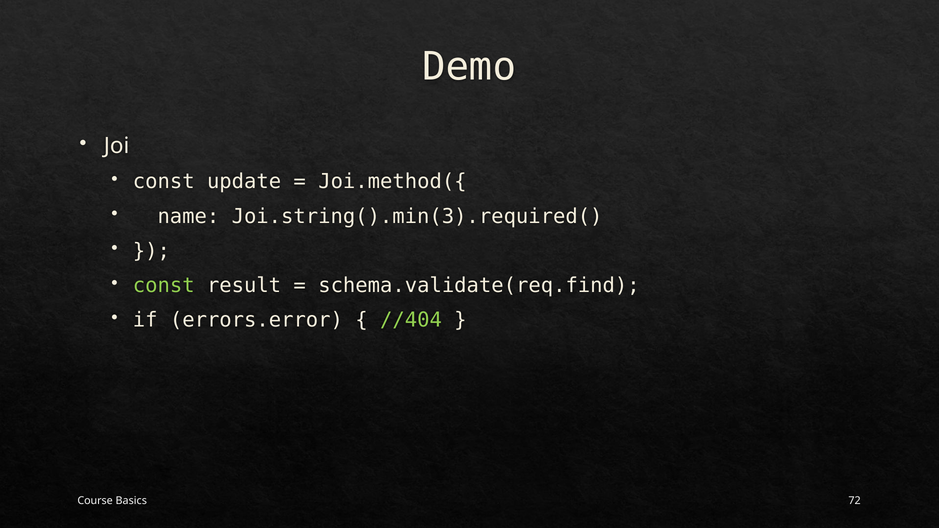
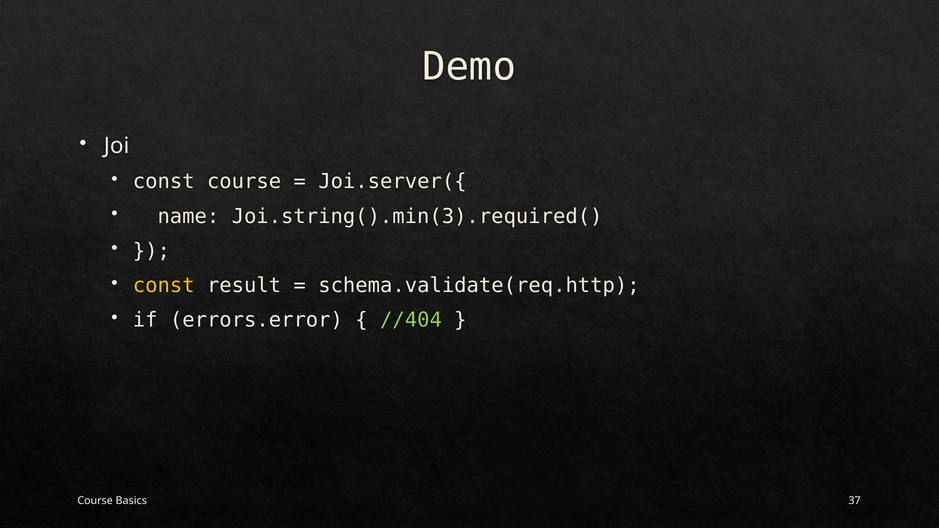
const update: update -> course
Joi.method({: Joi.method({ -> Joi.server({
const at (164, 286) colour: light green -> yellow
schema.validate(req.find: schema.validate(req.find -> schema.validate(req.http
72: 72 -> 37
